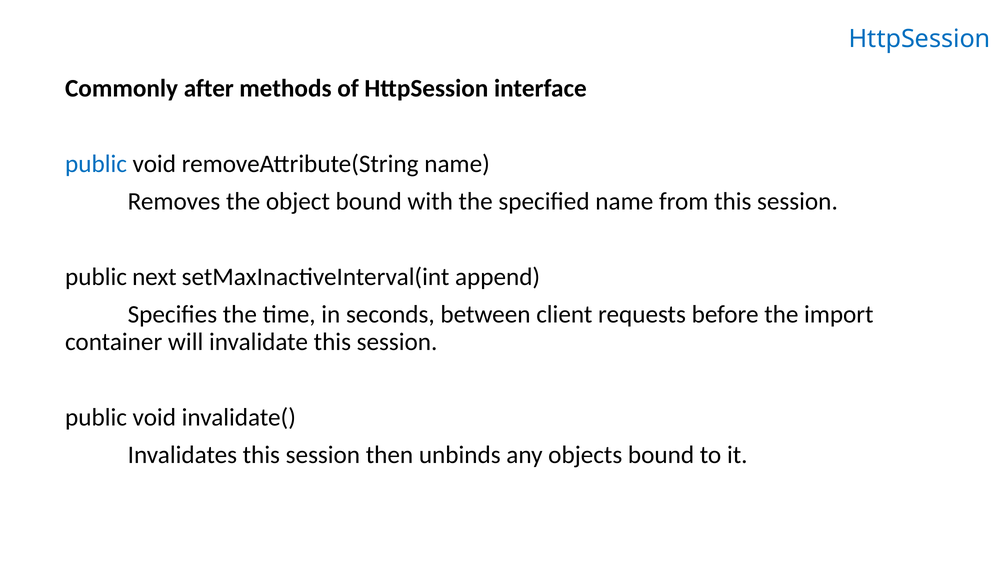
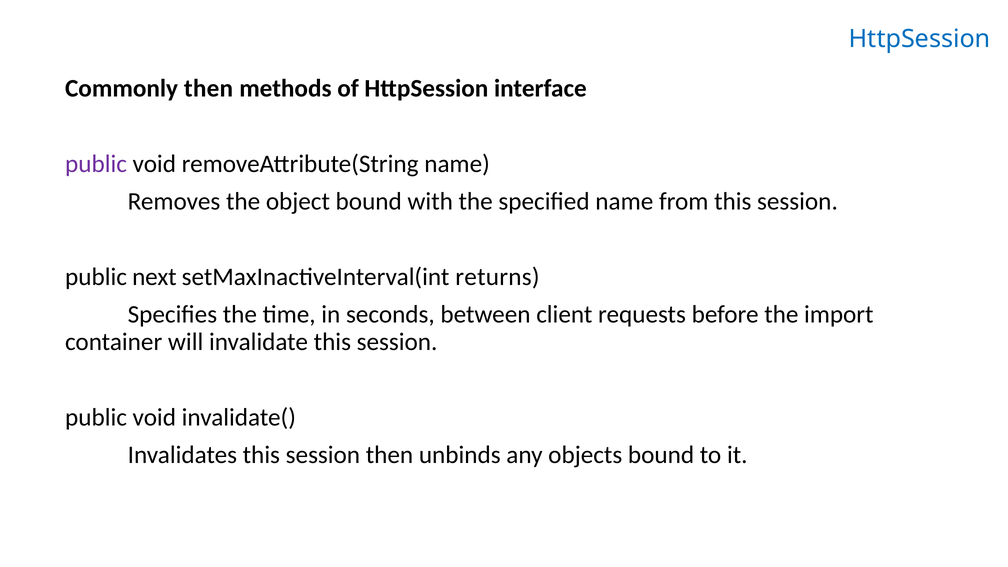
Commonly after: after -> then
public at (96, 164) colour: blue -> purple
append: append -> returns
